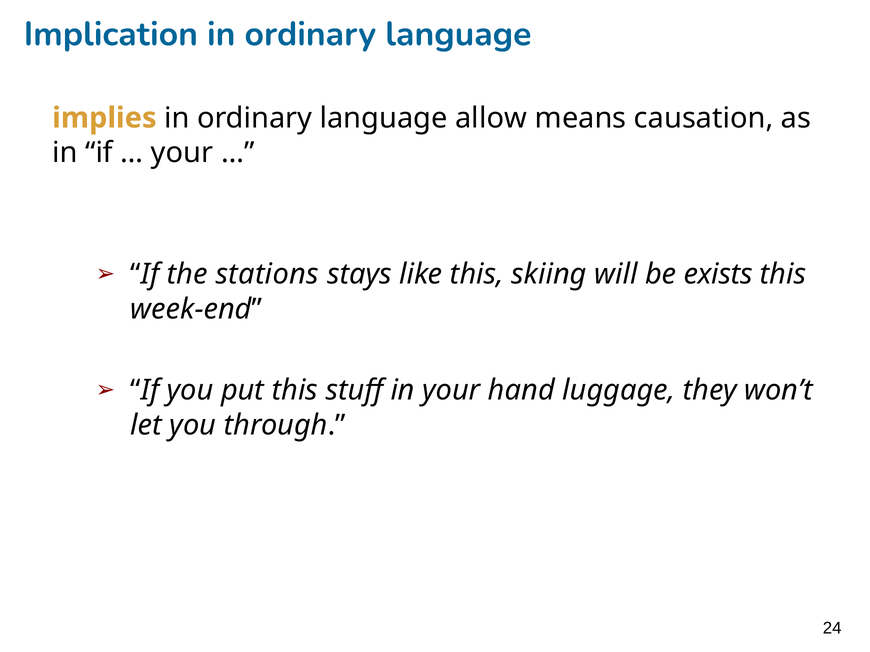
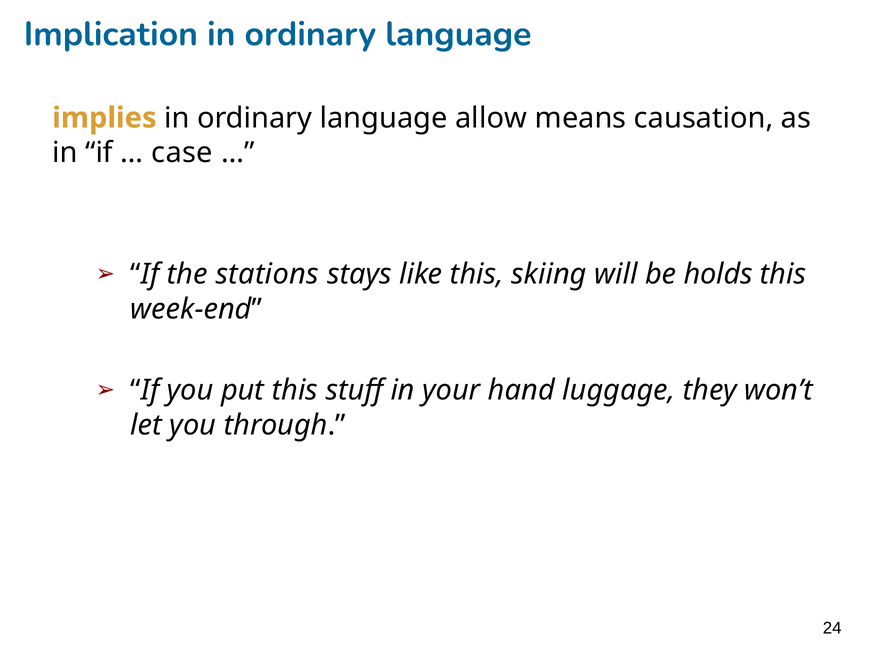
your at (182, 153): your -> case
exists: exists -> holds
